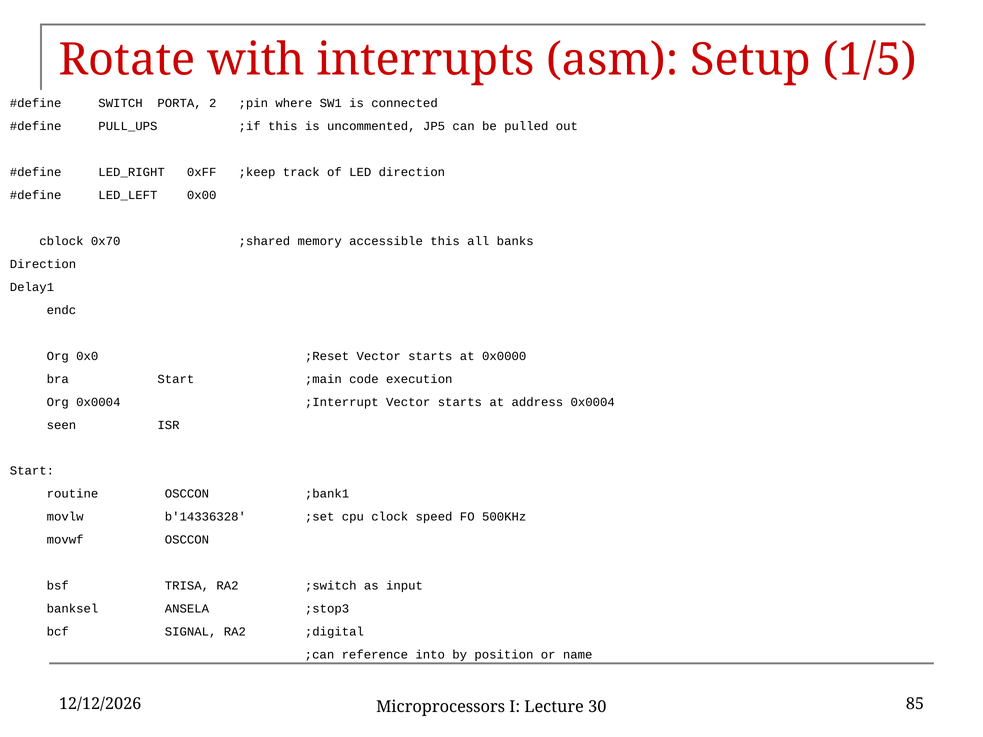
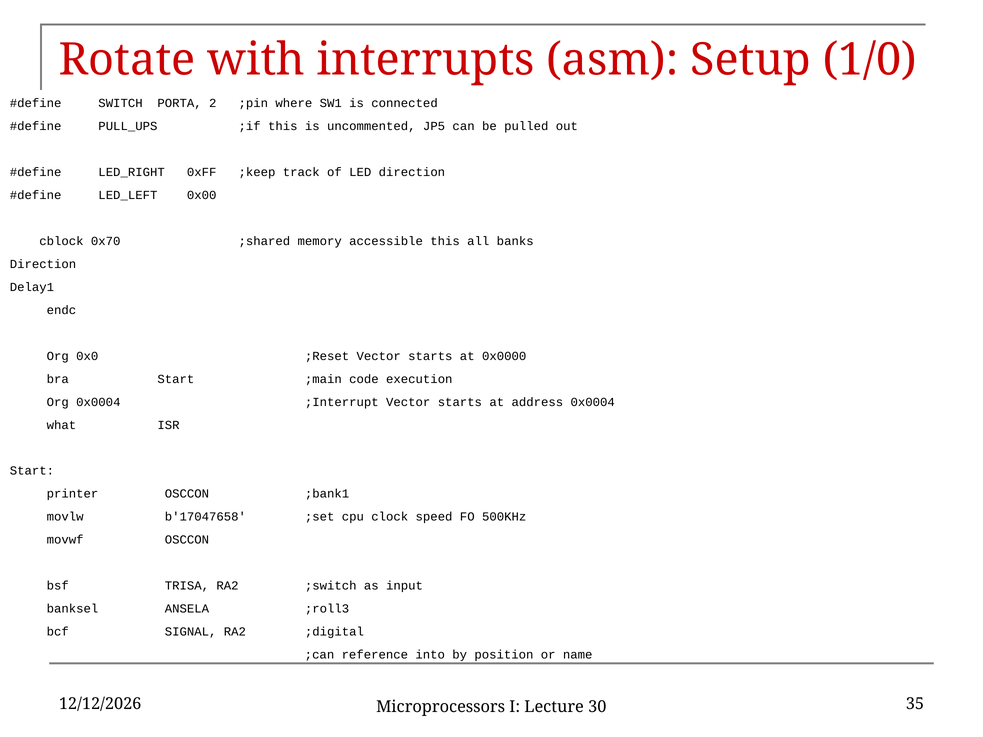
1/5: 1/5 -> 1/0
seen: seen -> what
routine: routine -> printer
b'14336328: b'14336328 -> b'17047658
;stop3: ;stop3 -> ;roll3
85: 85 -> 35
